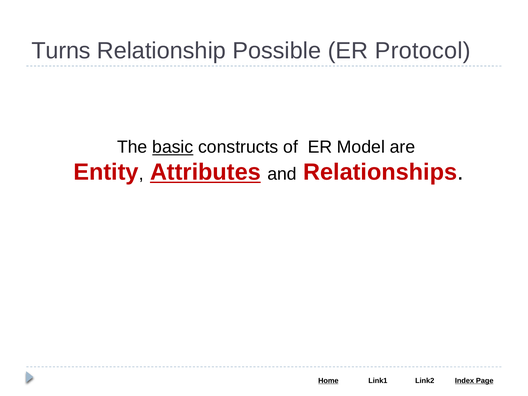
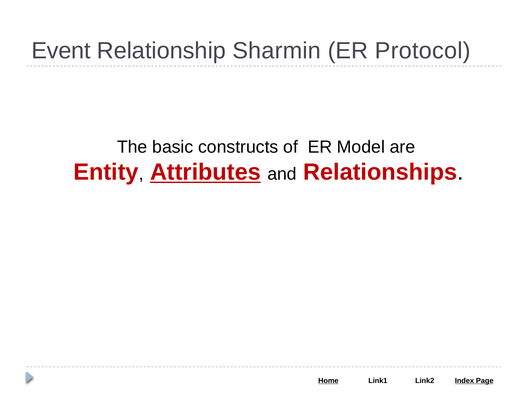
Turns: Turns -> Event
Possible: Possible -> Sharmin
basic underline: present -> none
